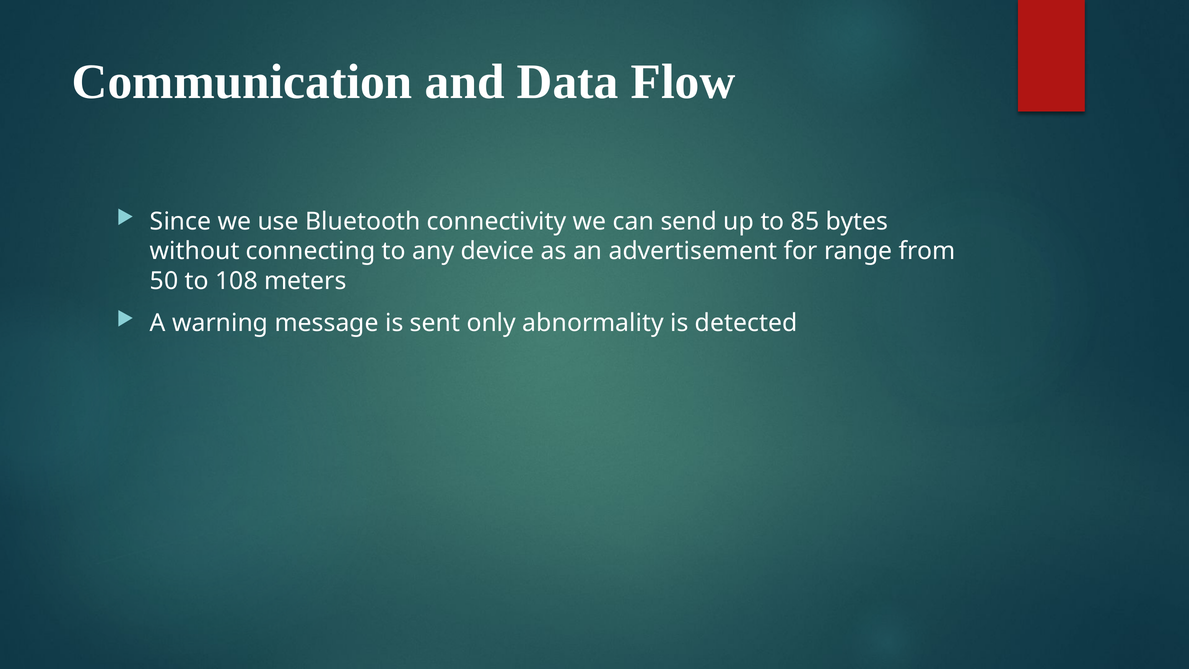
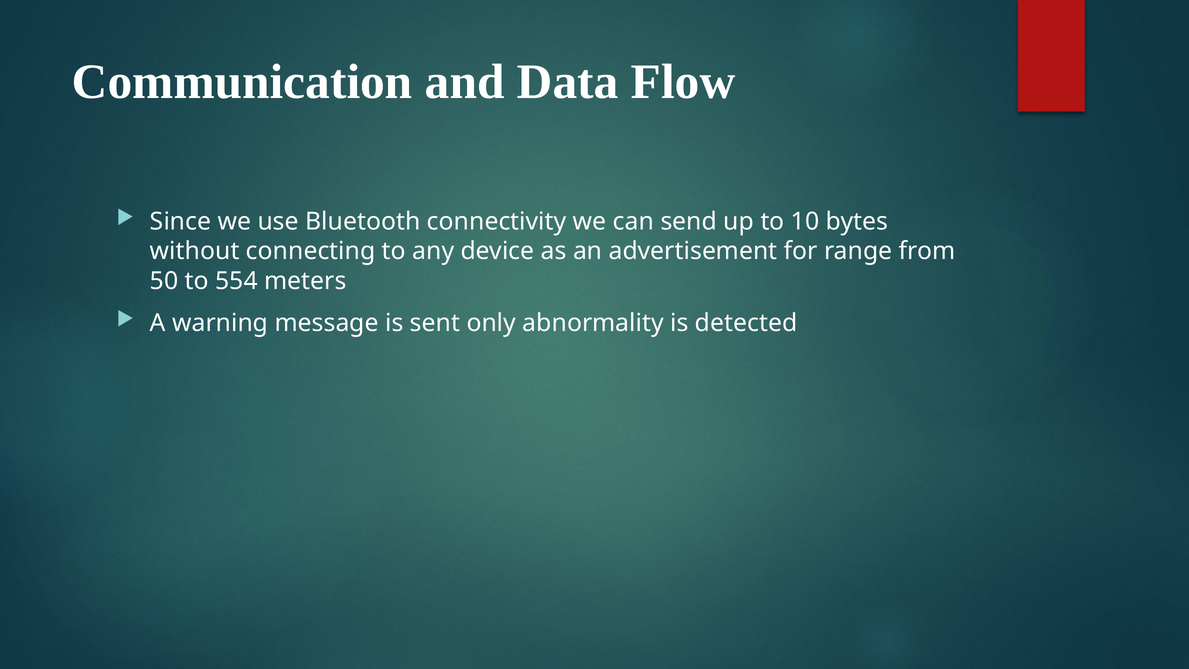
85: 85 -> 10
108: 108 -> 554
